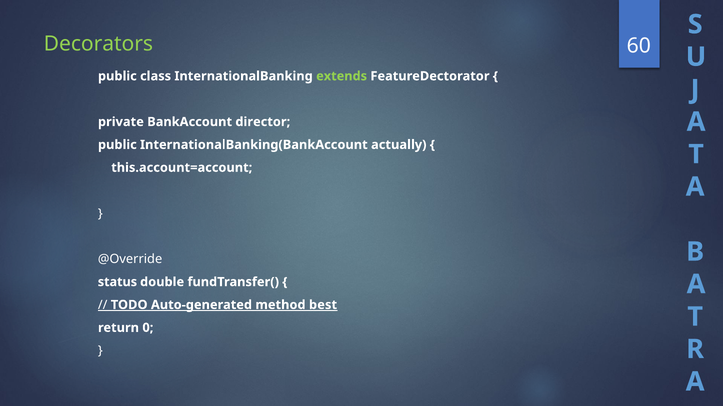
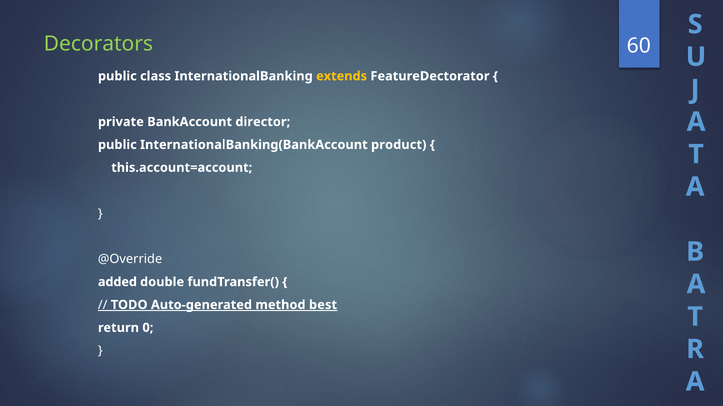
extends colour: light green -> yellow
actually: actually -> product
status: status -> added
